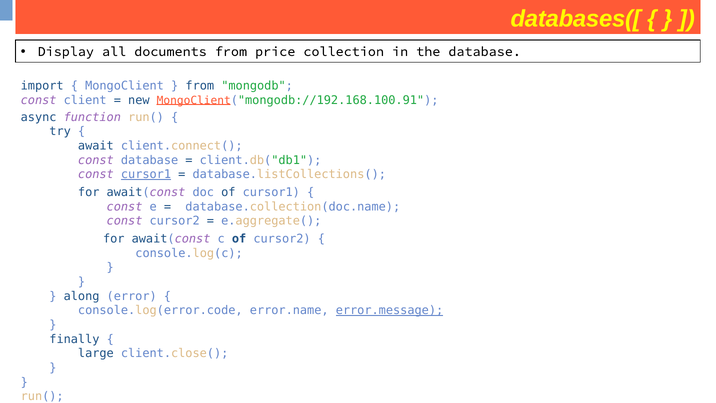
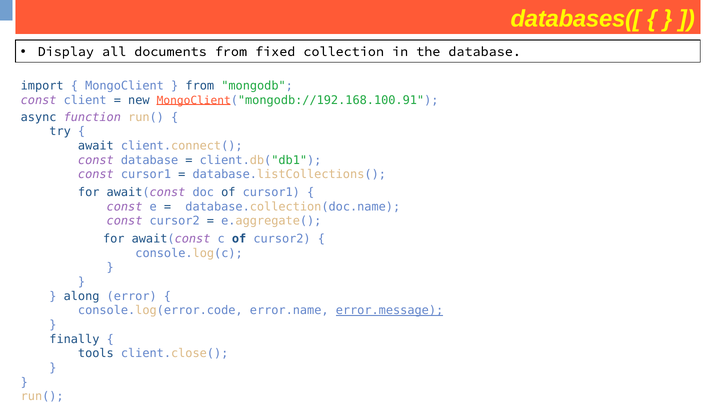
price: price -> fixed
cursor1 at (146, 174) underline: present -> none
large: large -> tools
